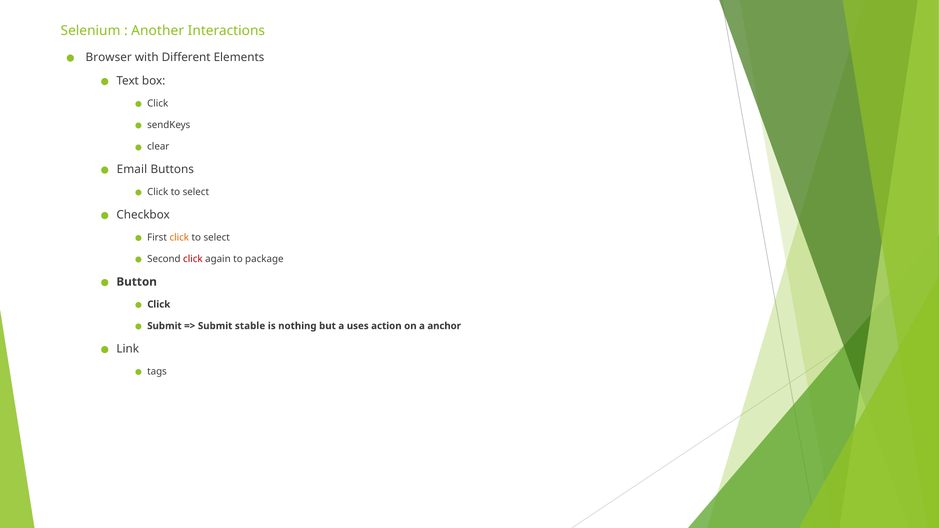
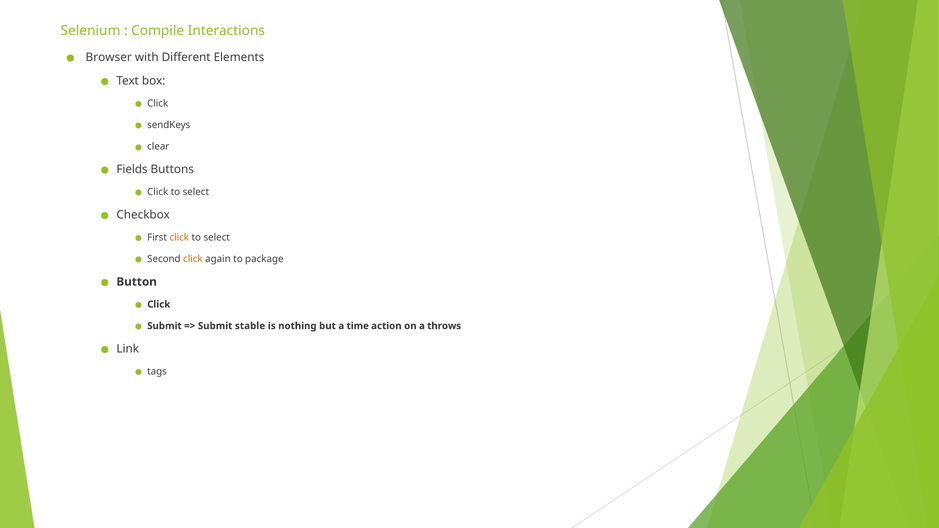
Another: Another -> Compile
Email: Email -> Fields
click at (193, 259) colour: red -> orange
uses: uses -> time
anchor: anchor -> throws
